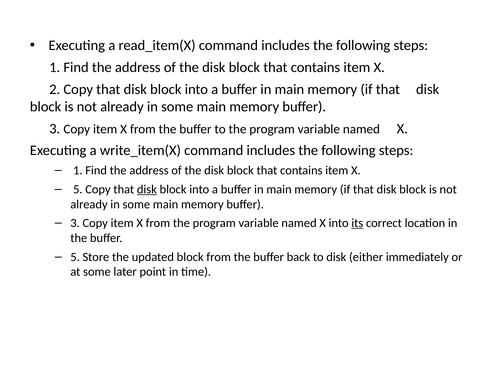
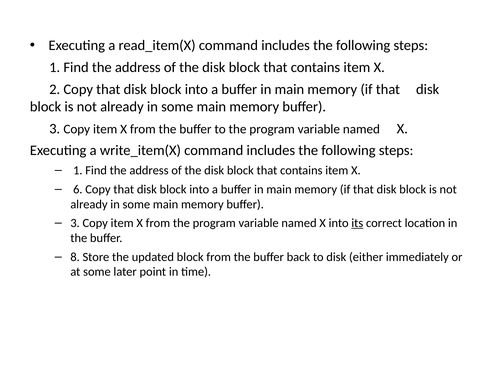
5 at (78, 189): 5 -> 6
disk at (147, 189) underline: present -> none
5 at (75, 257): 5 -> 8
